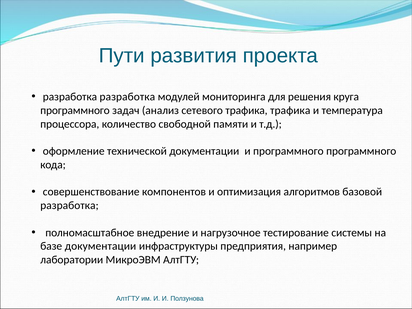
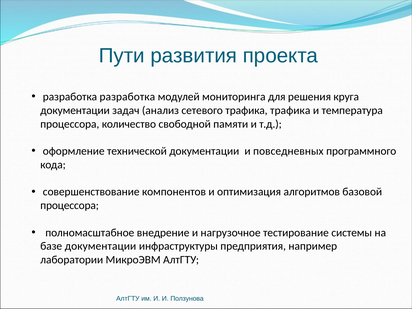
программного at (75, 110): программного -> документации
и программного: программного -> повседневных
разработка at (69, 205): разработка -> процессора
